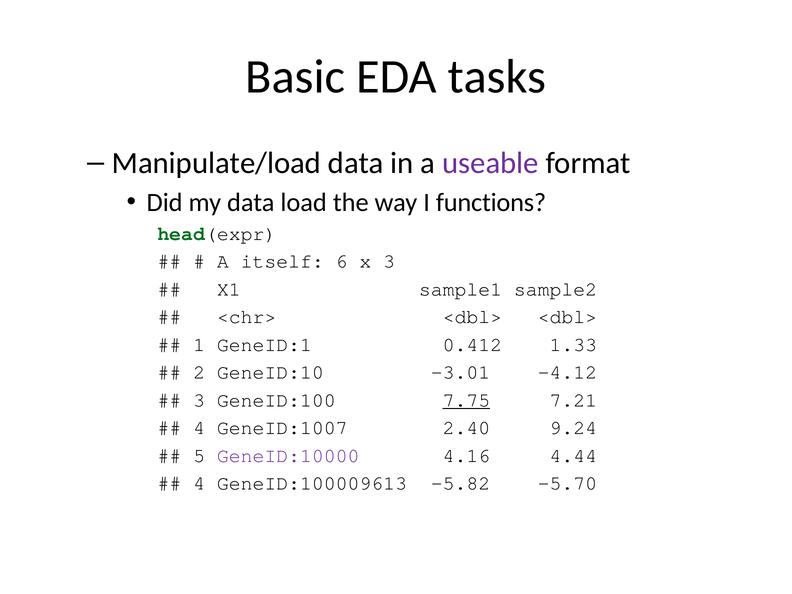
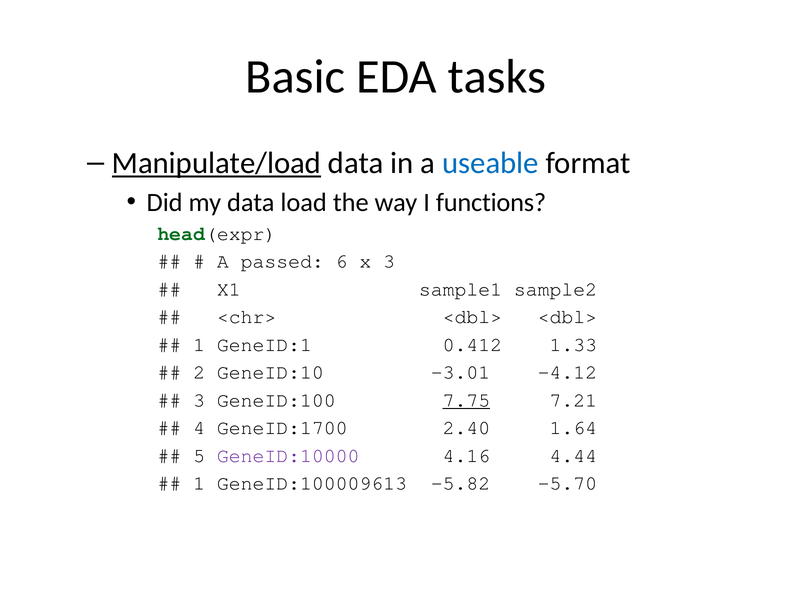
Manipulate/load underline: none -> present
useable colour: purple -> blue
itself: itself -> passed
GeneID:1007: GeneID:1007 -> GeneID:1700
9.24: 9.24 -> 1.64
4 at (199, 483): 4 -> 1
